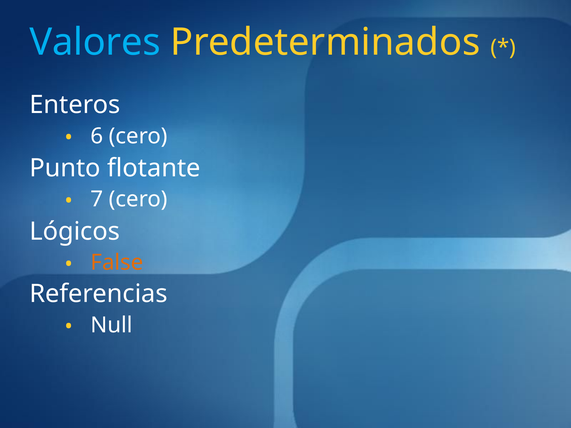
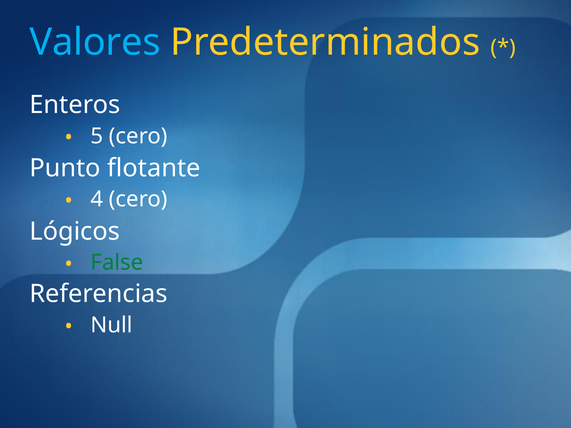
6: 6 -> 5
7: 7 -> 4
False colour: orange -> green
